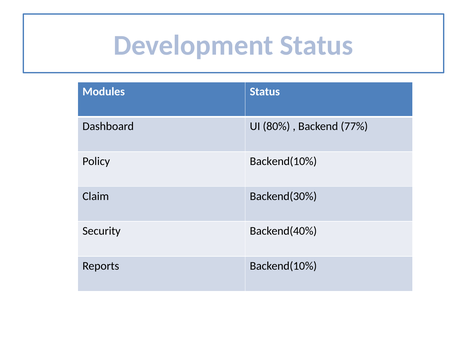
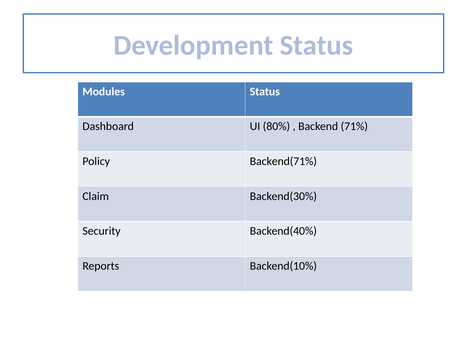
77%: 77% -> 71%
Policy Backend(10%: Backend(10% -> Backend(71%
